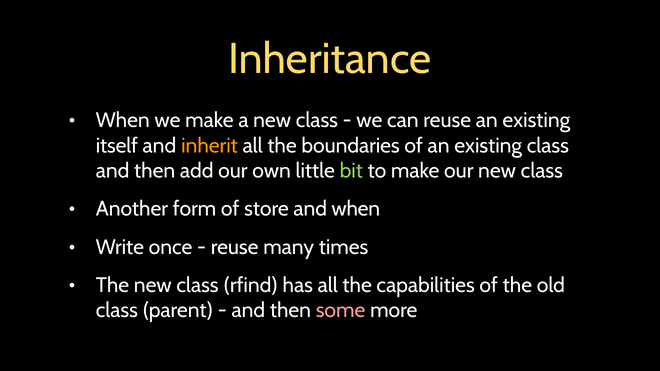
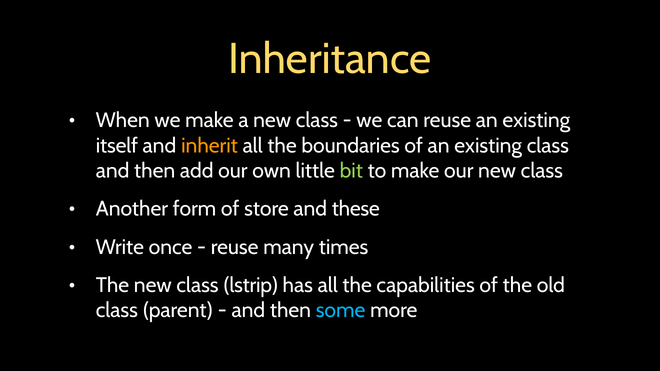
and when: when -> these
rfind: rfind -> lstrip
some colour: pink -> light blue
